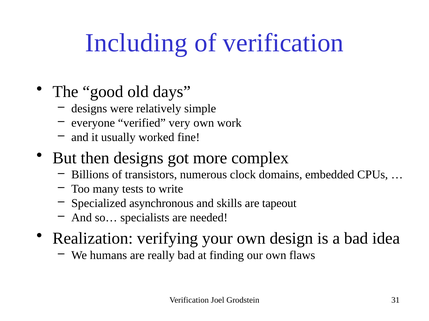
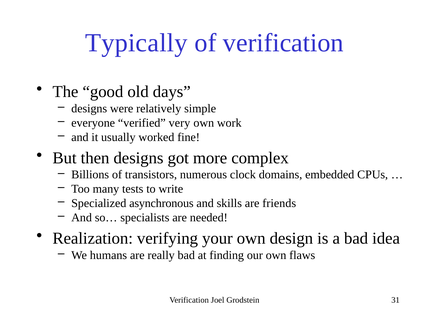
Including: Including -> Typically
tapeout: tapeout -> friends
